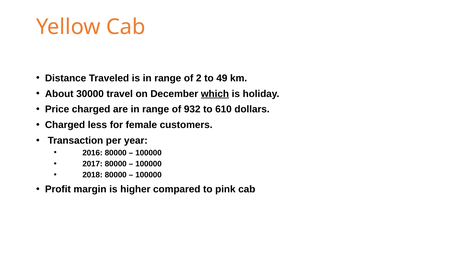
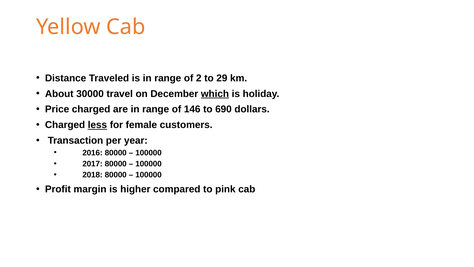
49: 49 -> 29
932: 932 -> 146
610: 610 -> 690
less underline: none -> present
